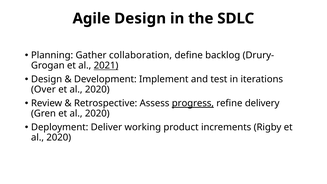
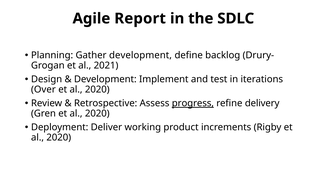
Agile Design: Design -> Report
Gather collaboration: collaboration -> development
2021 underline: present -> none
